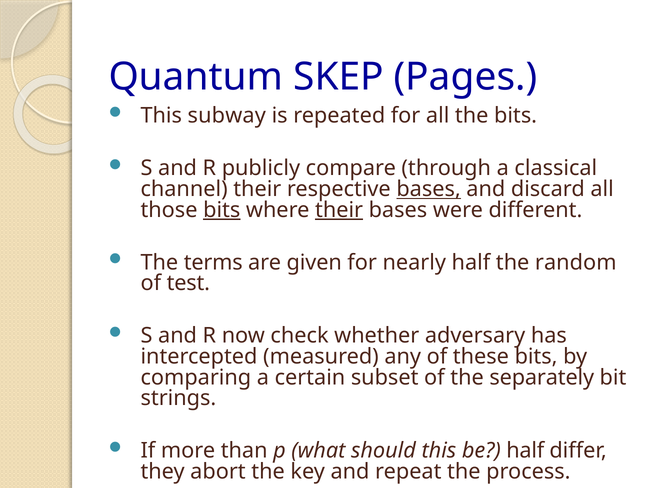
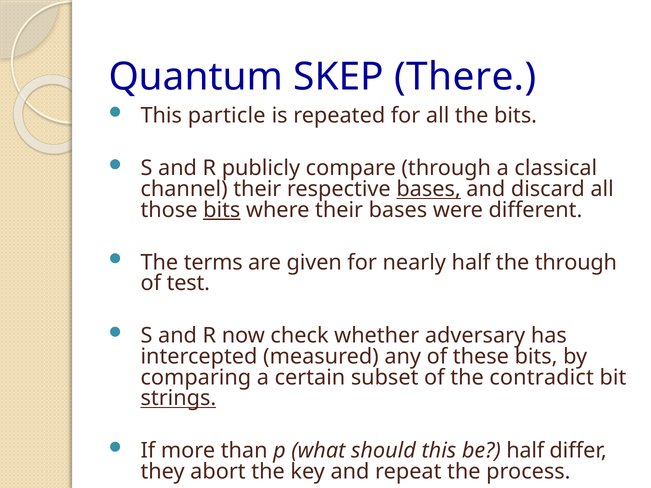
Pages: Pages -> There
subway: subway -> particle
their at (339, 210) underline: present -> none
the random: random -> through
separately: separately -> contradict
strings underline: none -> present
